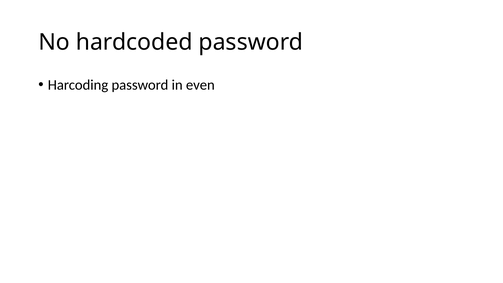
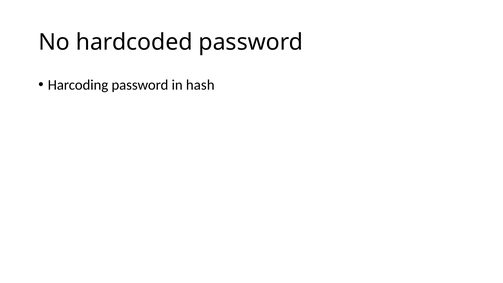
even: even -> hash
